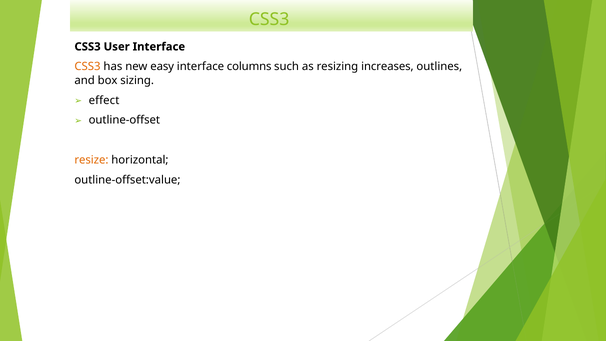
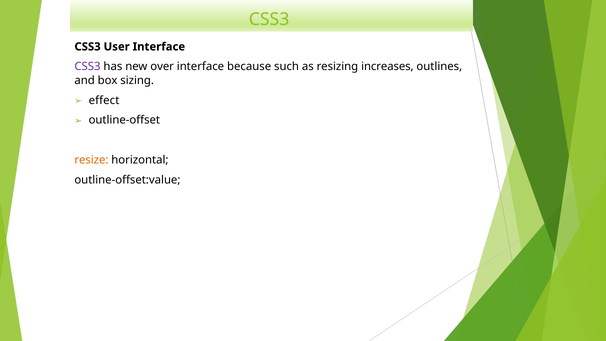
CSS3 at (87, 67) colour: orange -> purple
easy: easy -> over
columns: columns -> because
